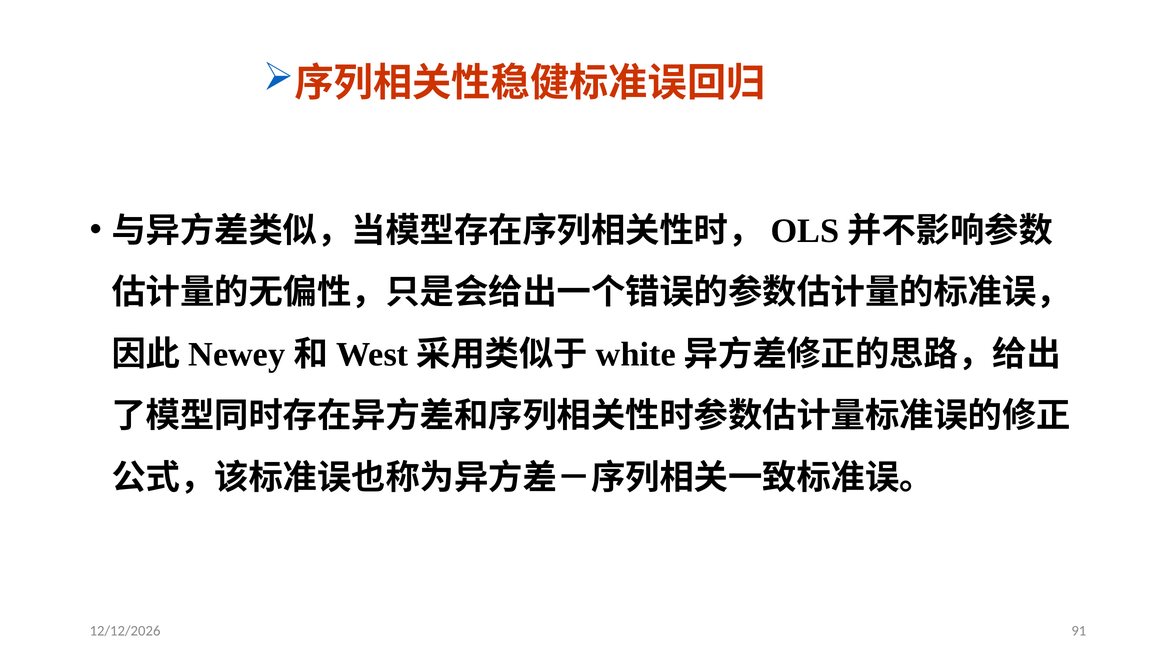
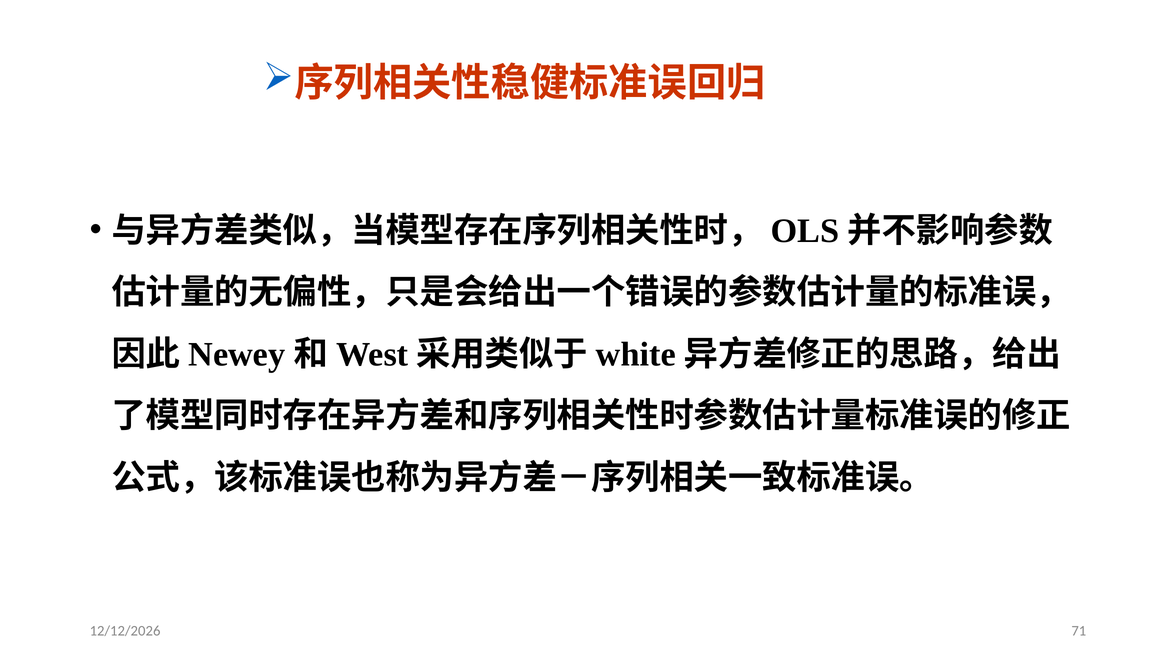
91: 91 -> 71
